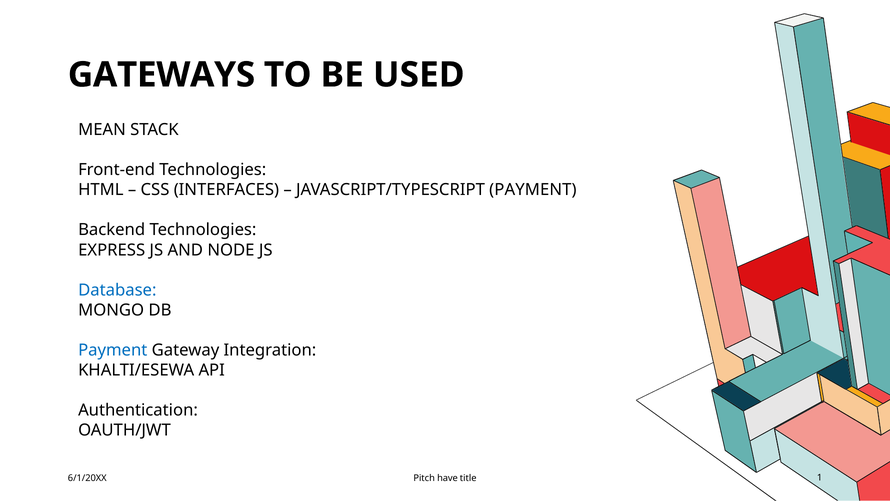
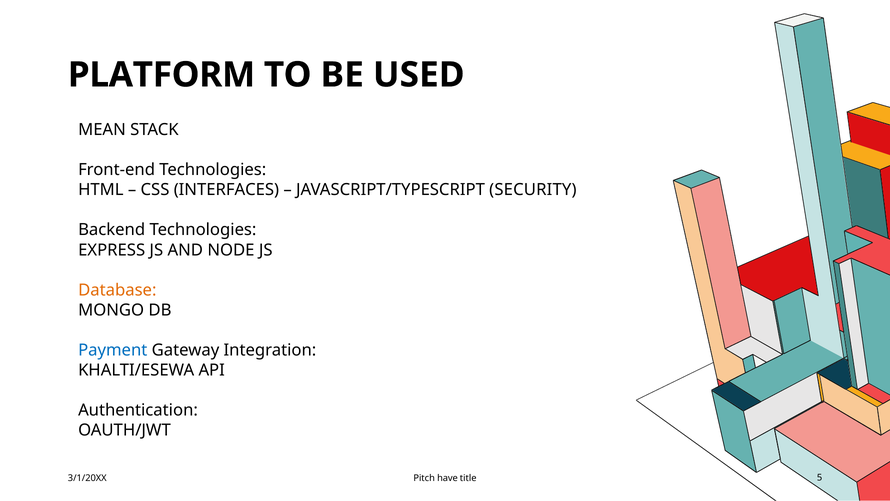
GATEWAYS: GATEWAYS -> PLATFORM
JAVASCRIPT/TYPESCRIPT PAYMENT: PAYMENT -> SECURITY
Database colour: blue -> orange
6/1/20XX: 6/1/20XX -> 3/1/20XX
1: 1 -> 5
